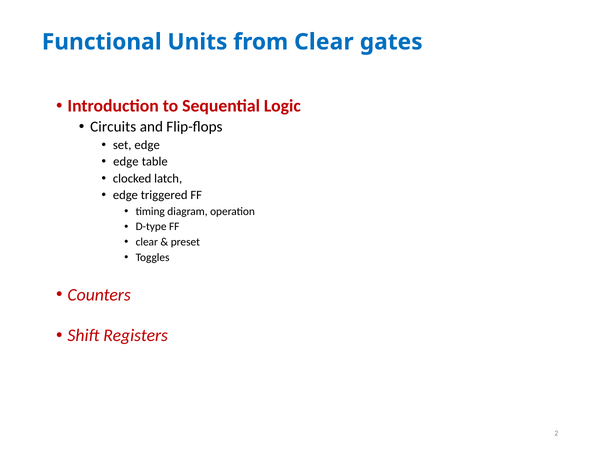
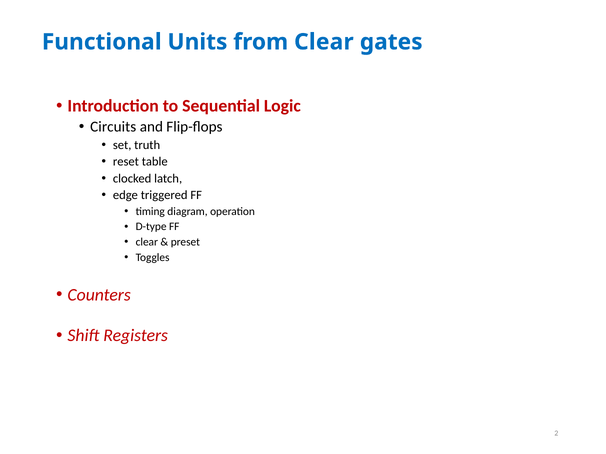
set edge: edge -> truth
edge at (126, 162): edge -> reset
